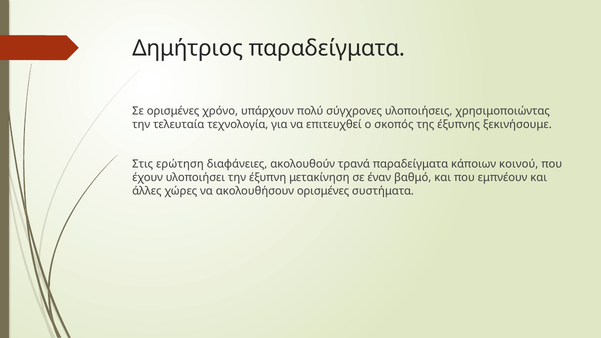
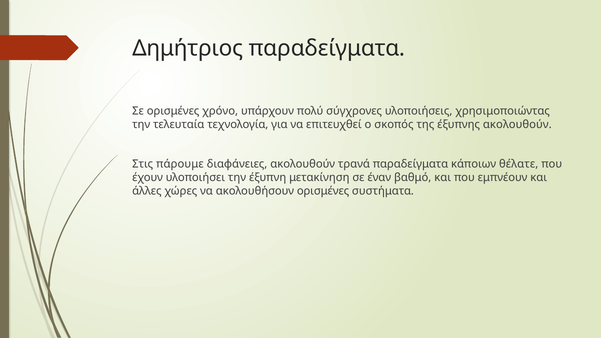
έξυπνης ξεκινήσουμε: ξεκινήσουμε -> ακολουθούν
ερώτηση: ερώτηση -> πάρουμε
κοινού: κοινού -> θέλατε
